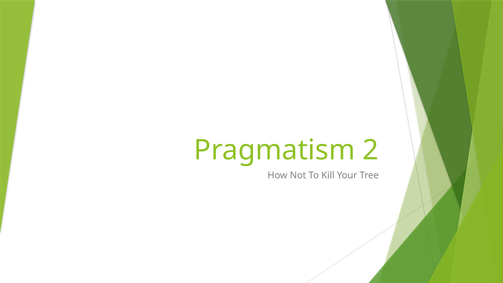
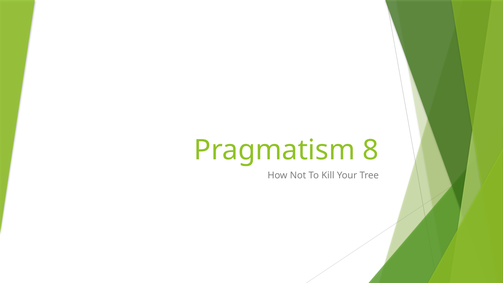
2: 2 -> 8
